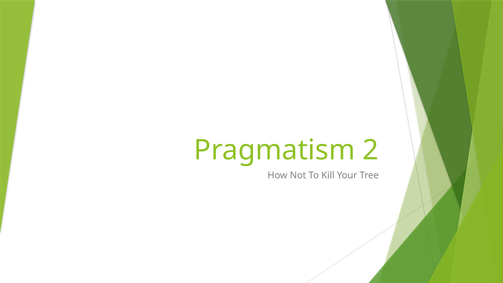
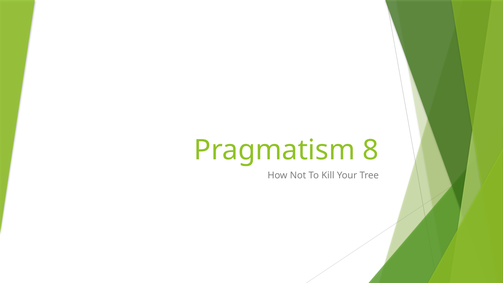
2: 2 -> 8
